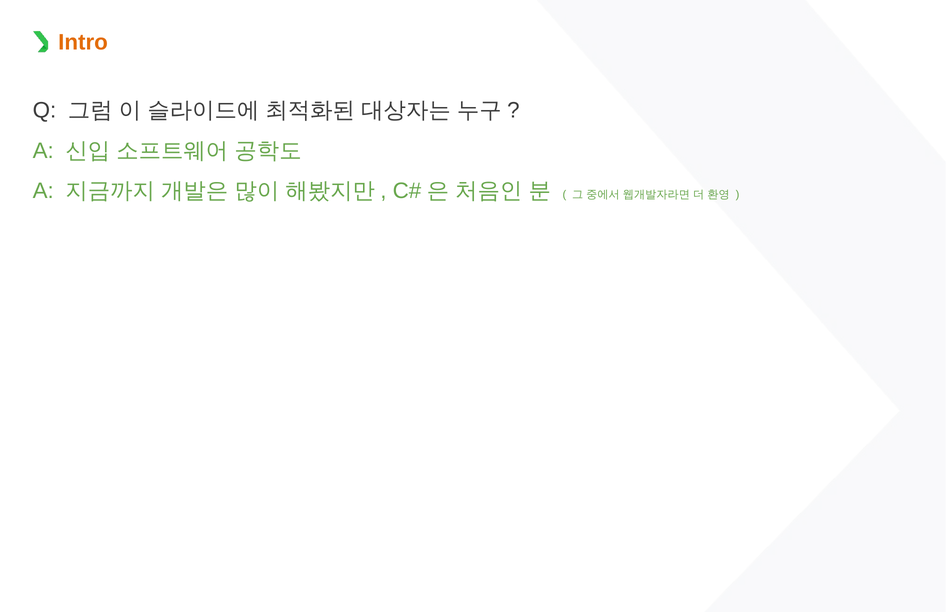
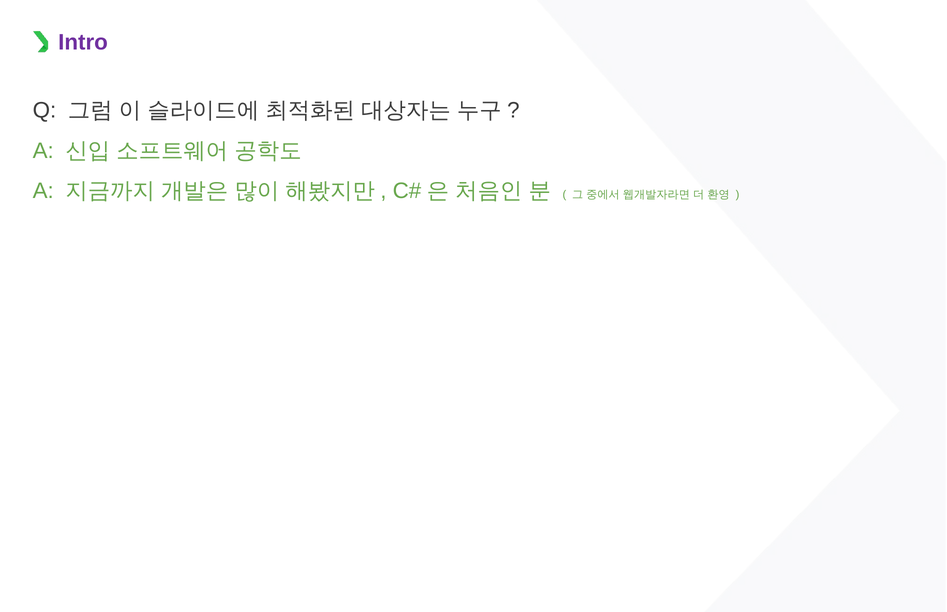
Intro colour: orange -> purple
